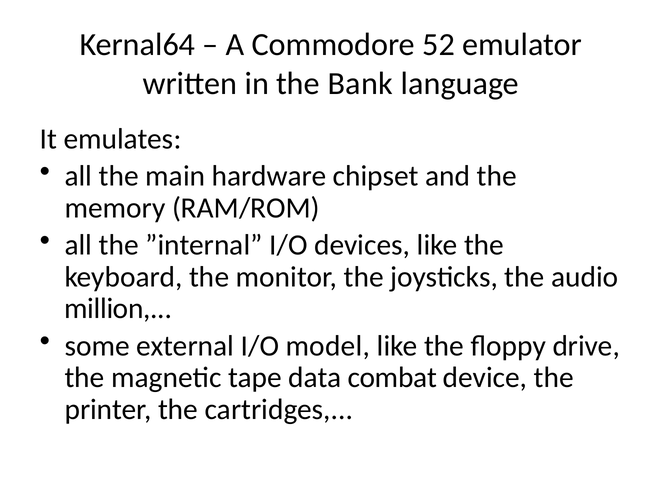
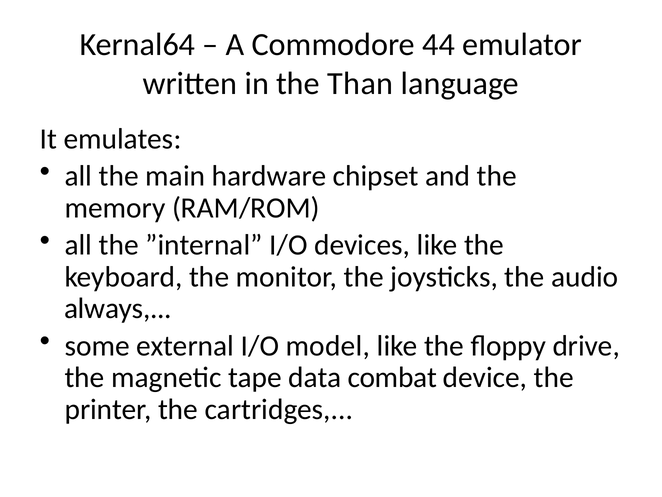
52: 52 -> 44
Bank: Bank -> Than
million: million -> always
